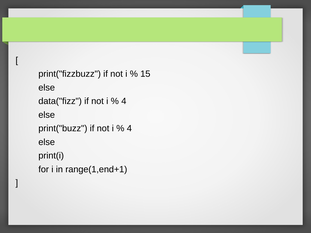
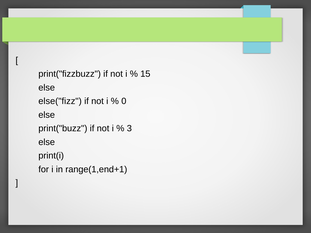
data("fizz: data("fizz -> else("fizz
4 at (124, 101): 4 -> 0
4 at (129, 129): 4 -> 3
